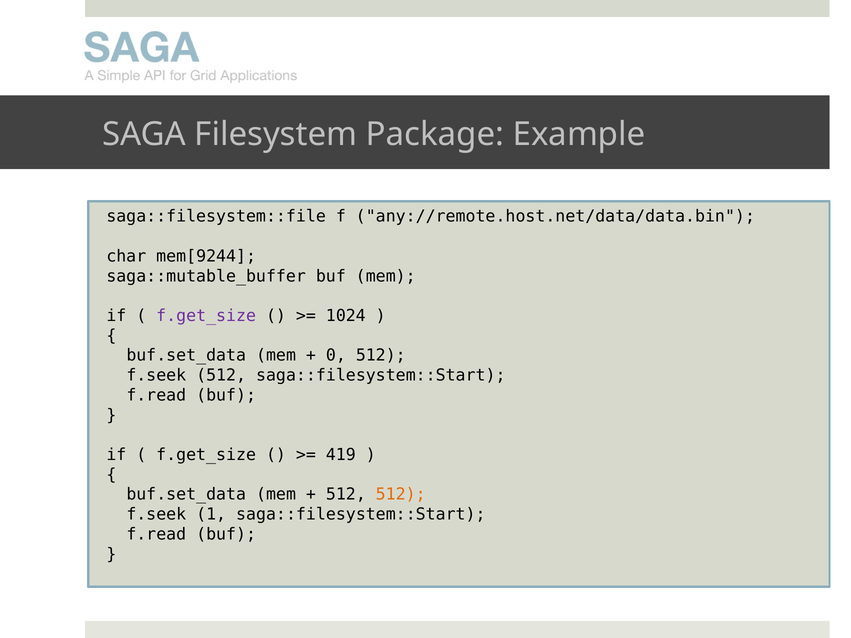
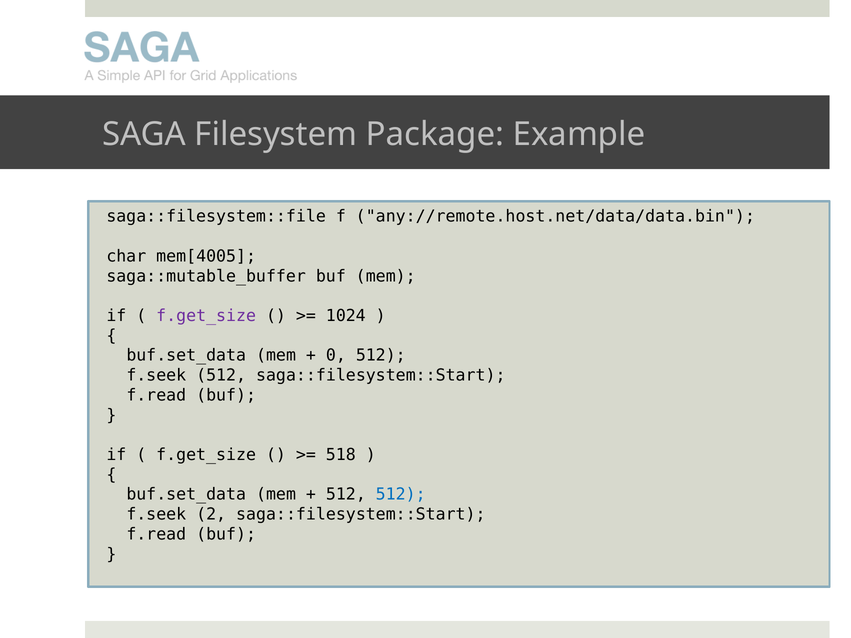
mem[9244: mem[9244 -> mem[4005
419: 419 -> 518
512 at (401, 495) colour: orange -> blue
1: 1 -> 2
